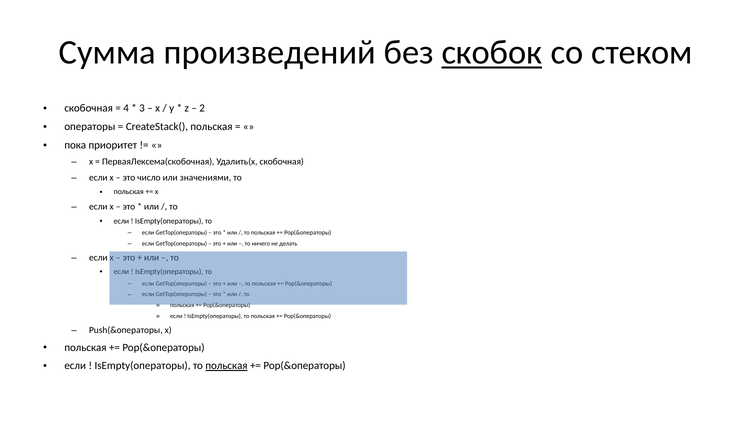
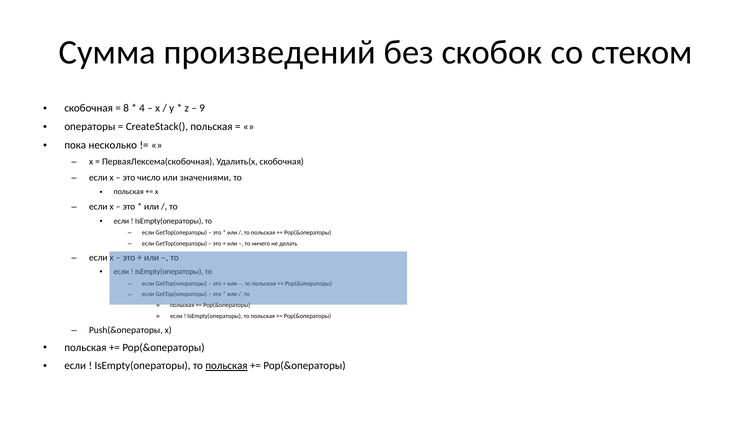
скобок underline: present -> none
4: 4 -> 8
3: 3 -> 4
2: 2 -> 9
приоритет: приоритет -> несколько
